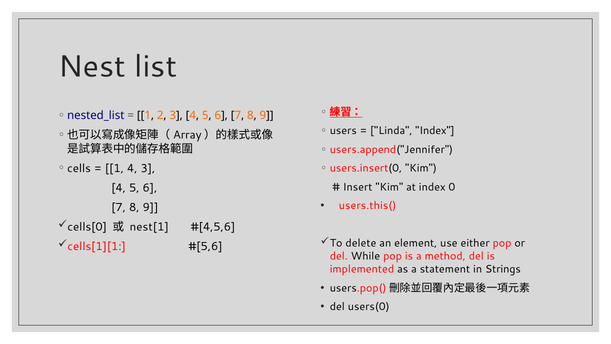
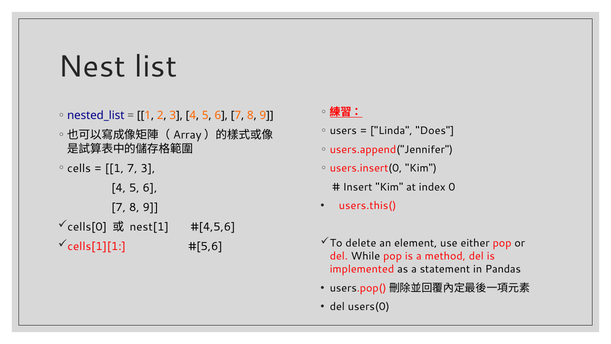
Linda Index: Index -> Does
1 4: 4 -> 7
Strings: Strings -> Pandas
